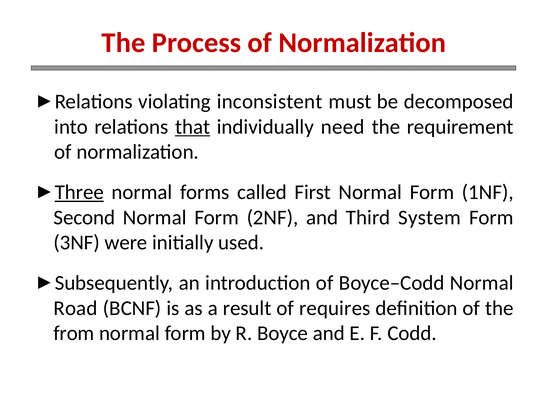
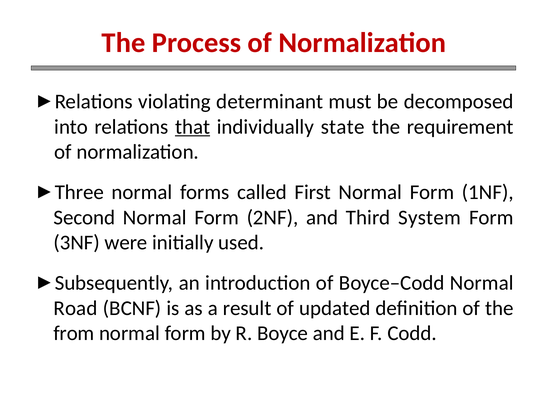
inconsistent: inconsistent -> determinant
need: need -> state
Three underline: present -> none
requires: requires -> updated
